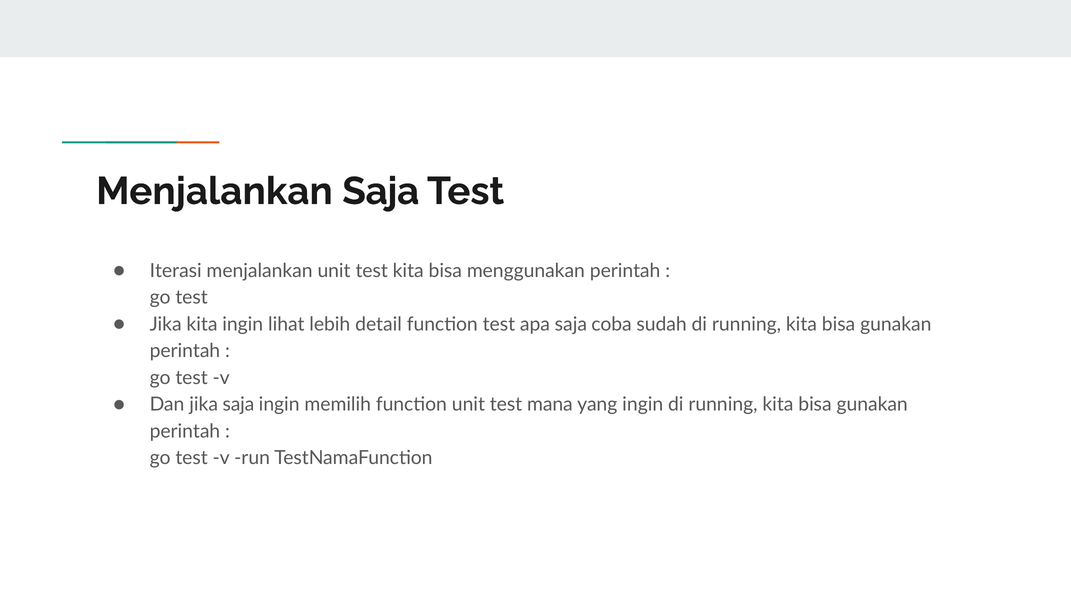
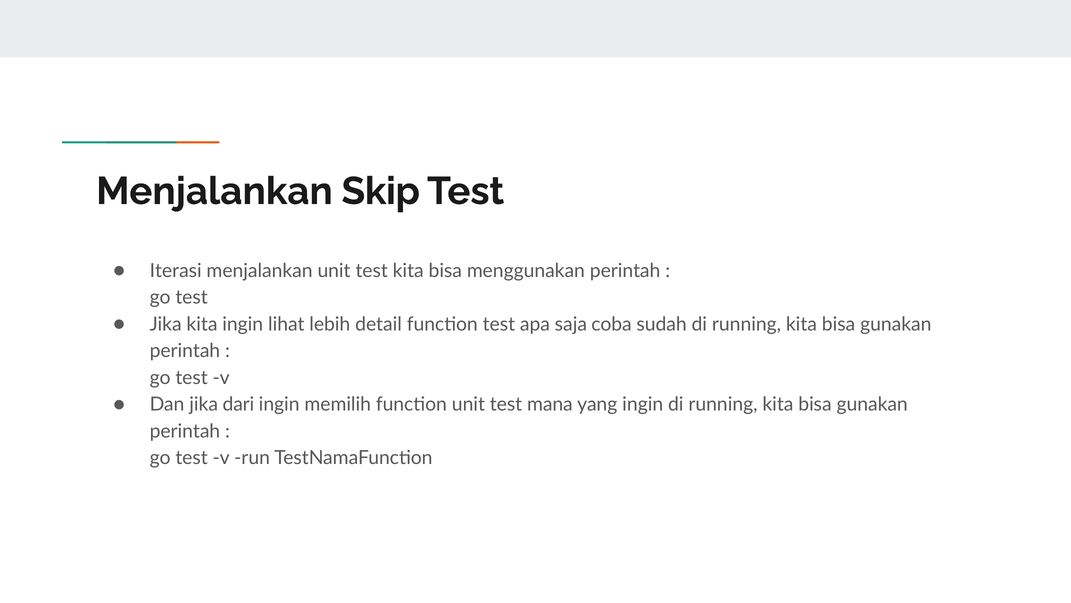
Menjalankan Saja: Saja -> Skip
jika saja: saja -> dari
